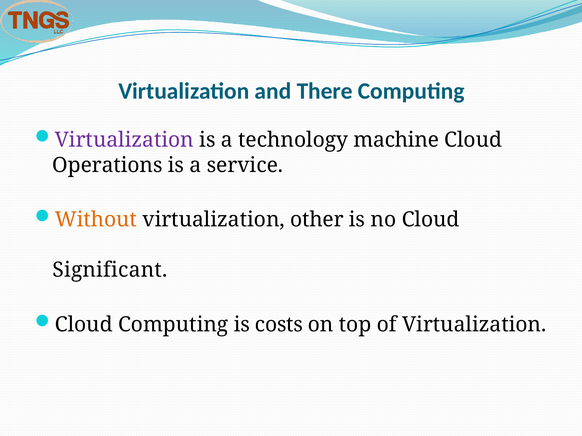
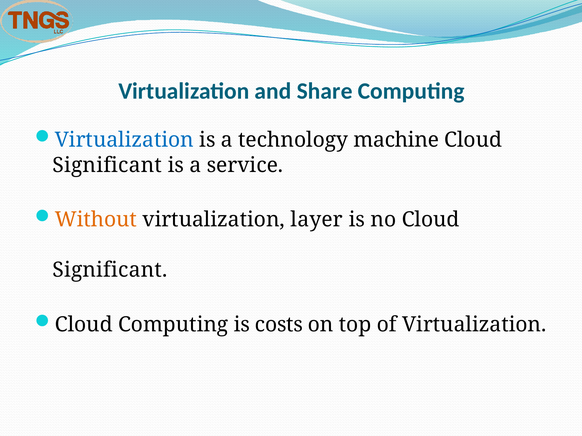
There: There -> Share
Virtualization at (124, 140) colour: purple -> blue
Operations at (107, 165): Operations -> Significant
other: other -> layer
